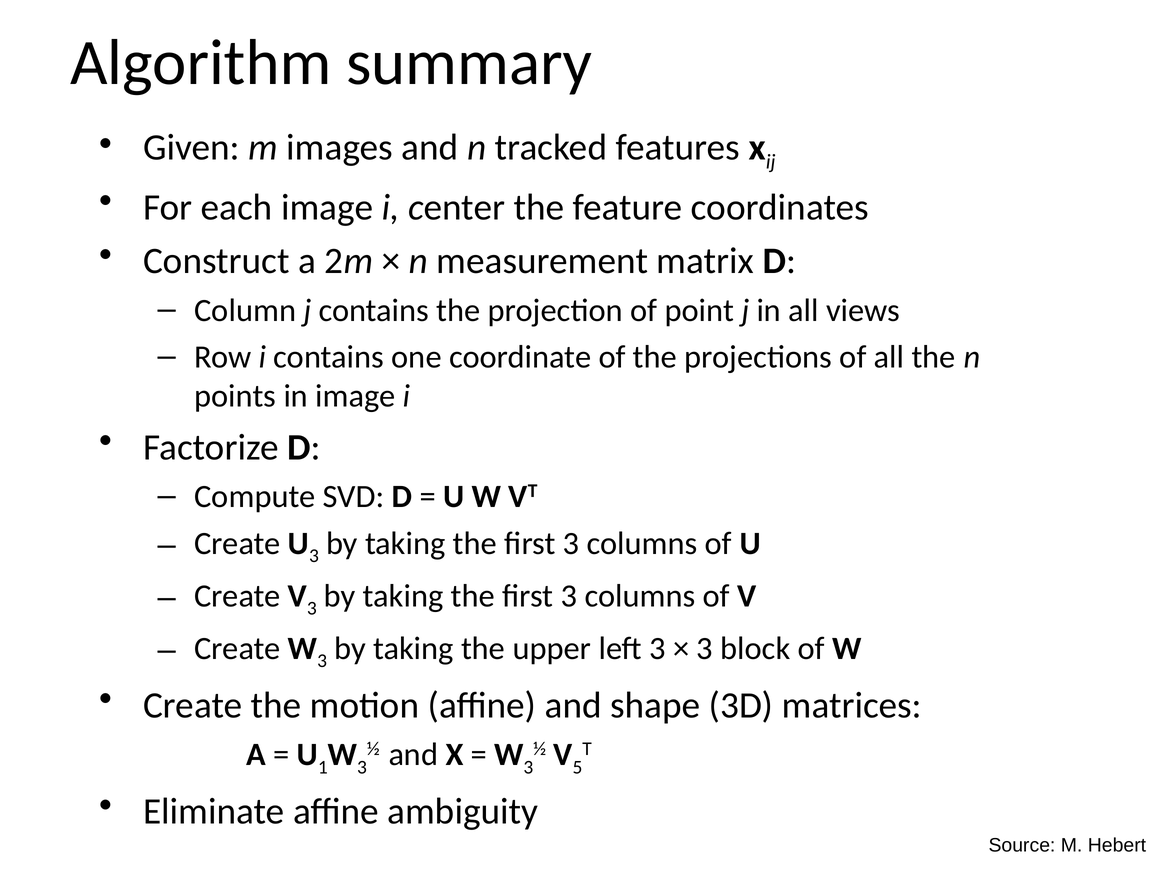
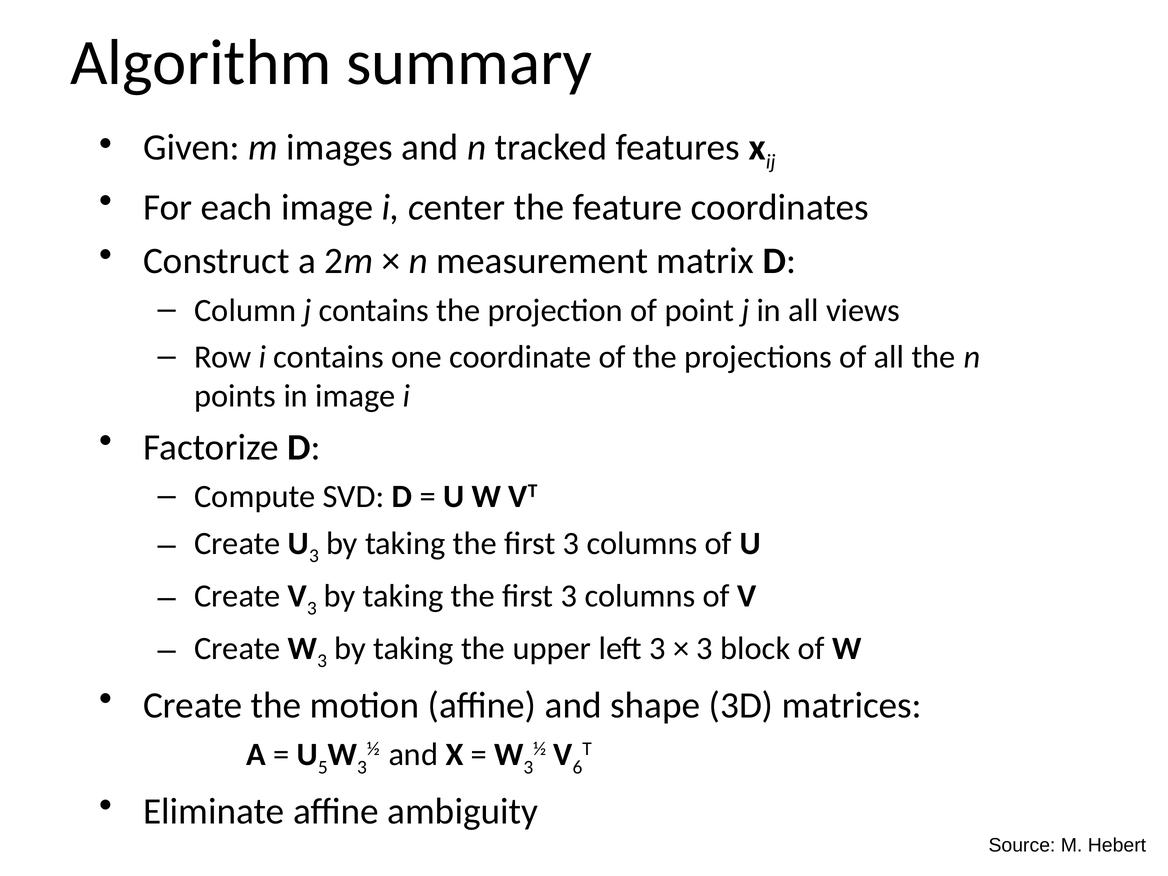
5: 5 -> 6
1: 1 -> 5
